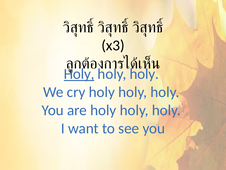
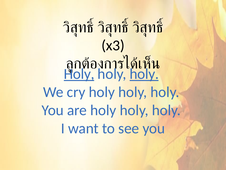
holy at (144, 74) underline: none -> present
